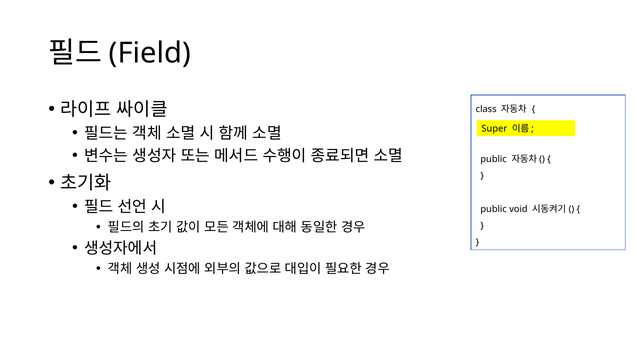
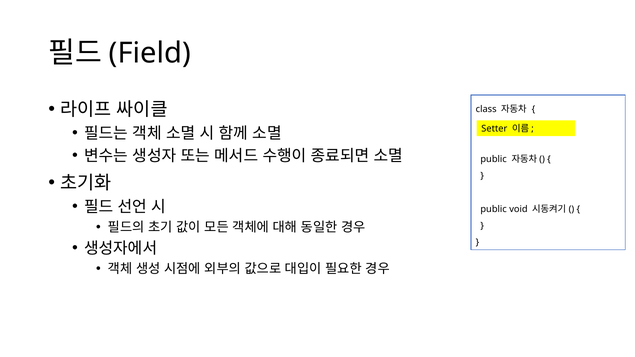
Super: Super -> Setter
